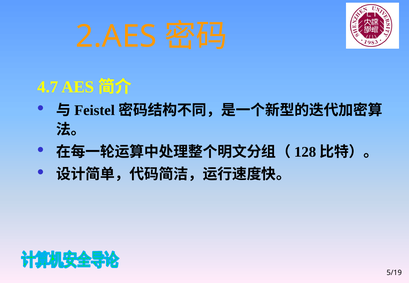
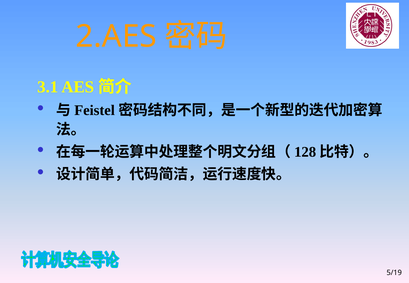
4.7: 4.7 -> 3.1
